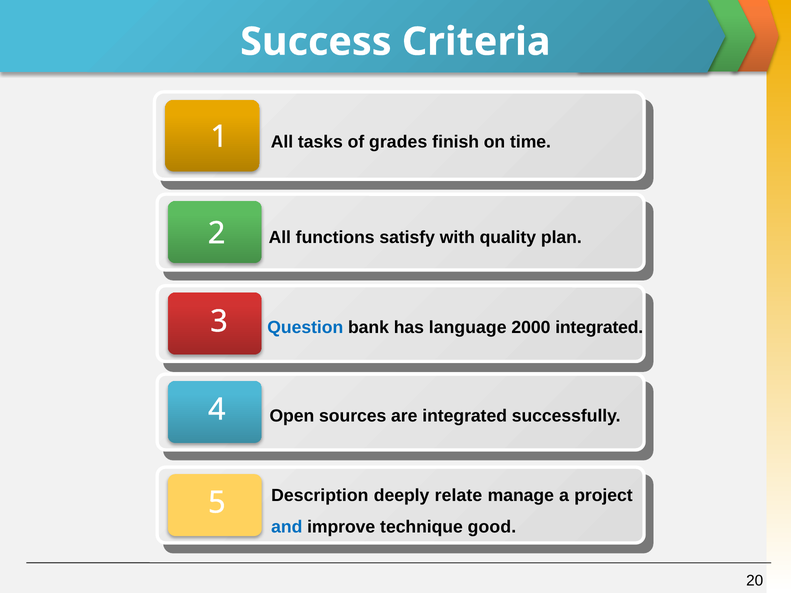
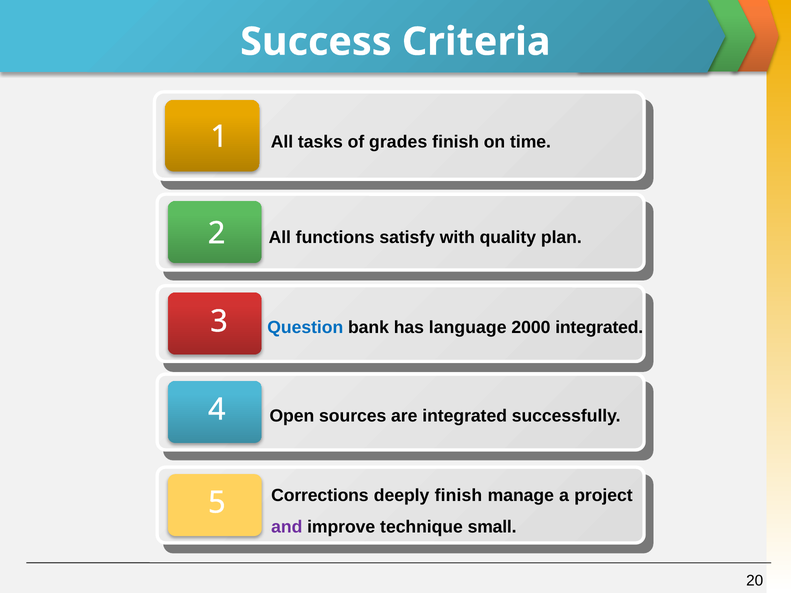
Description: Description -> Corrections
deeply relate: relate -> finish
and colour: blue -> purple
good: good -> small
